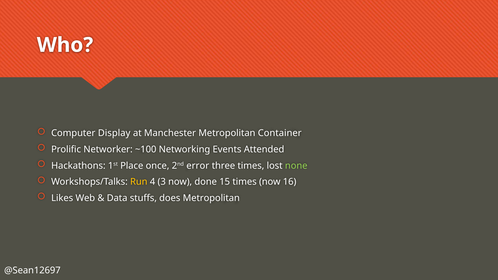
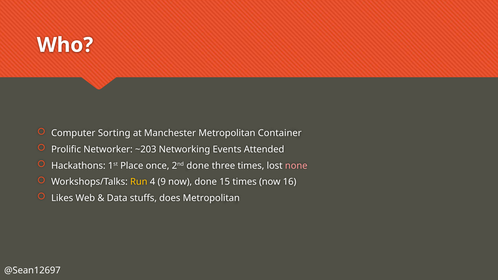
Display: Display -> Sorting
~100: ~100 -> ~203
2nd error: error -> done
none colour: light green -> pink
3: 3 -> 9
